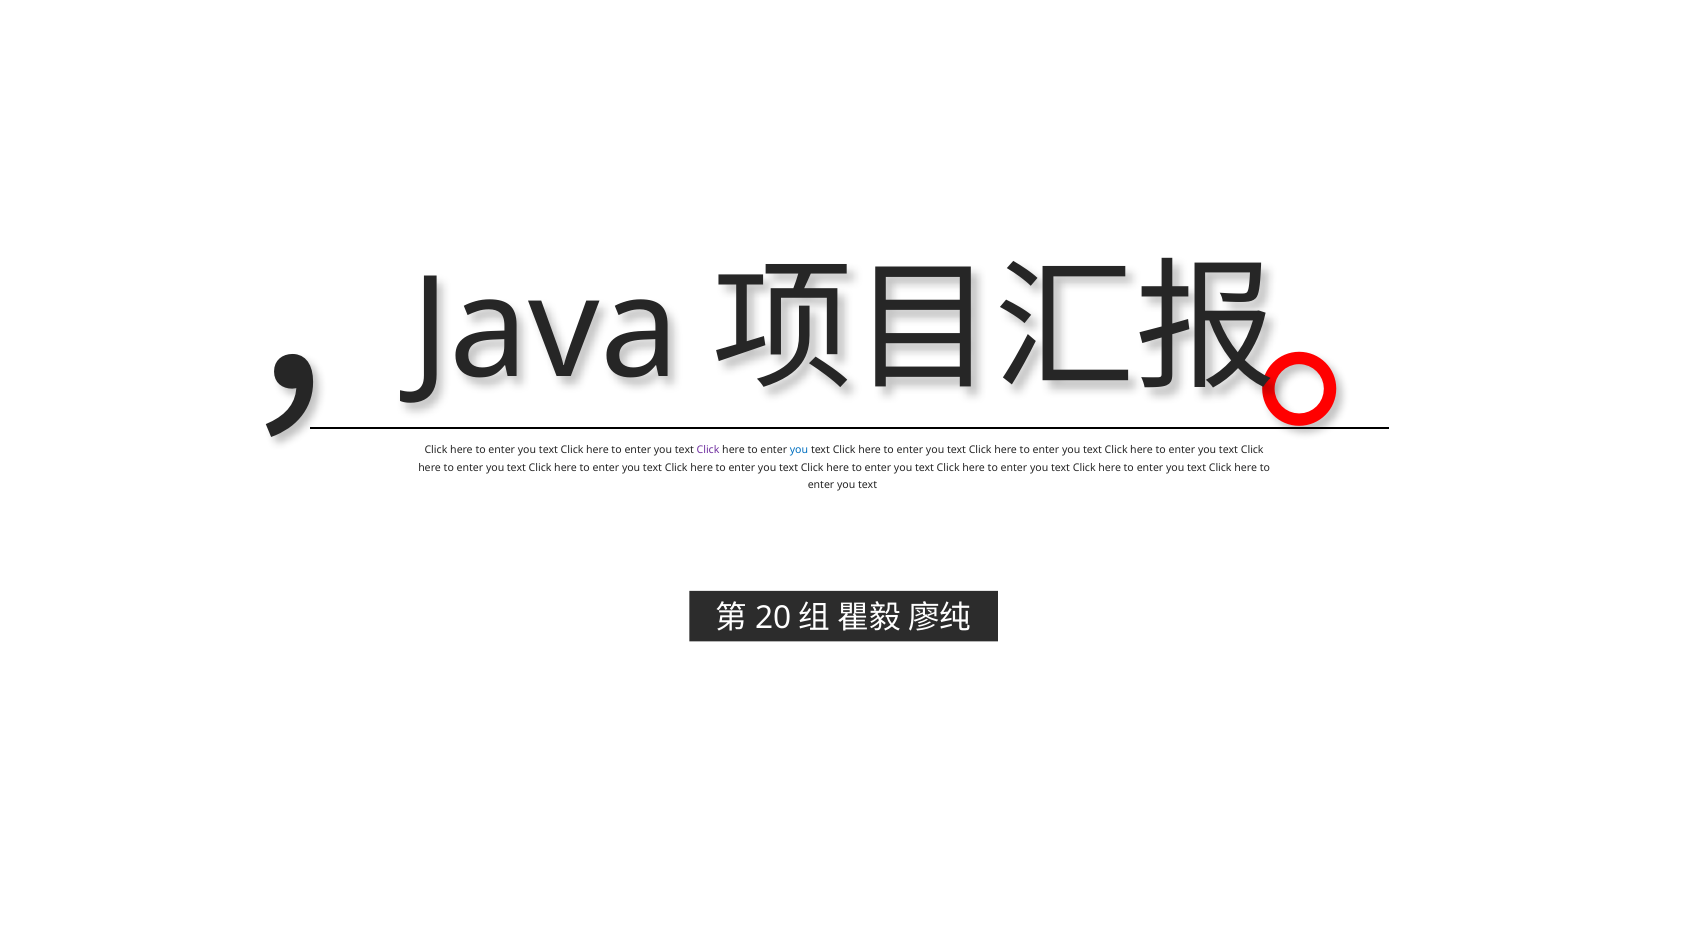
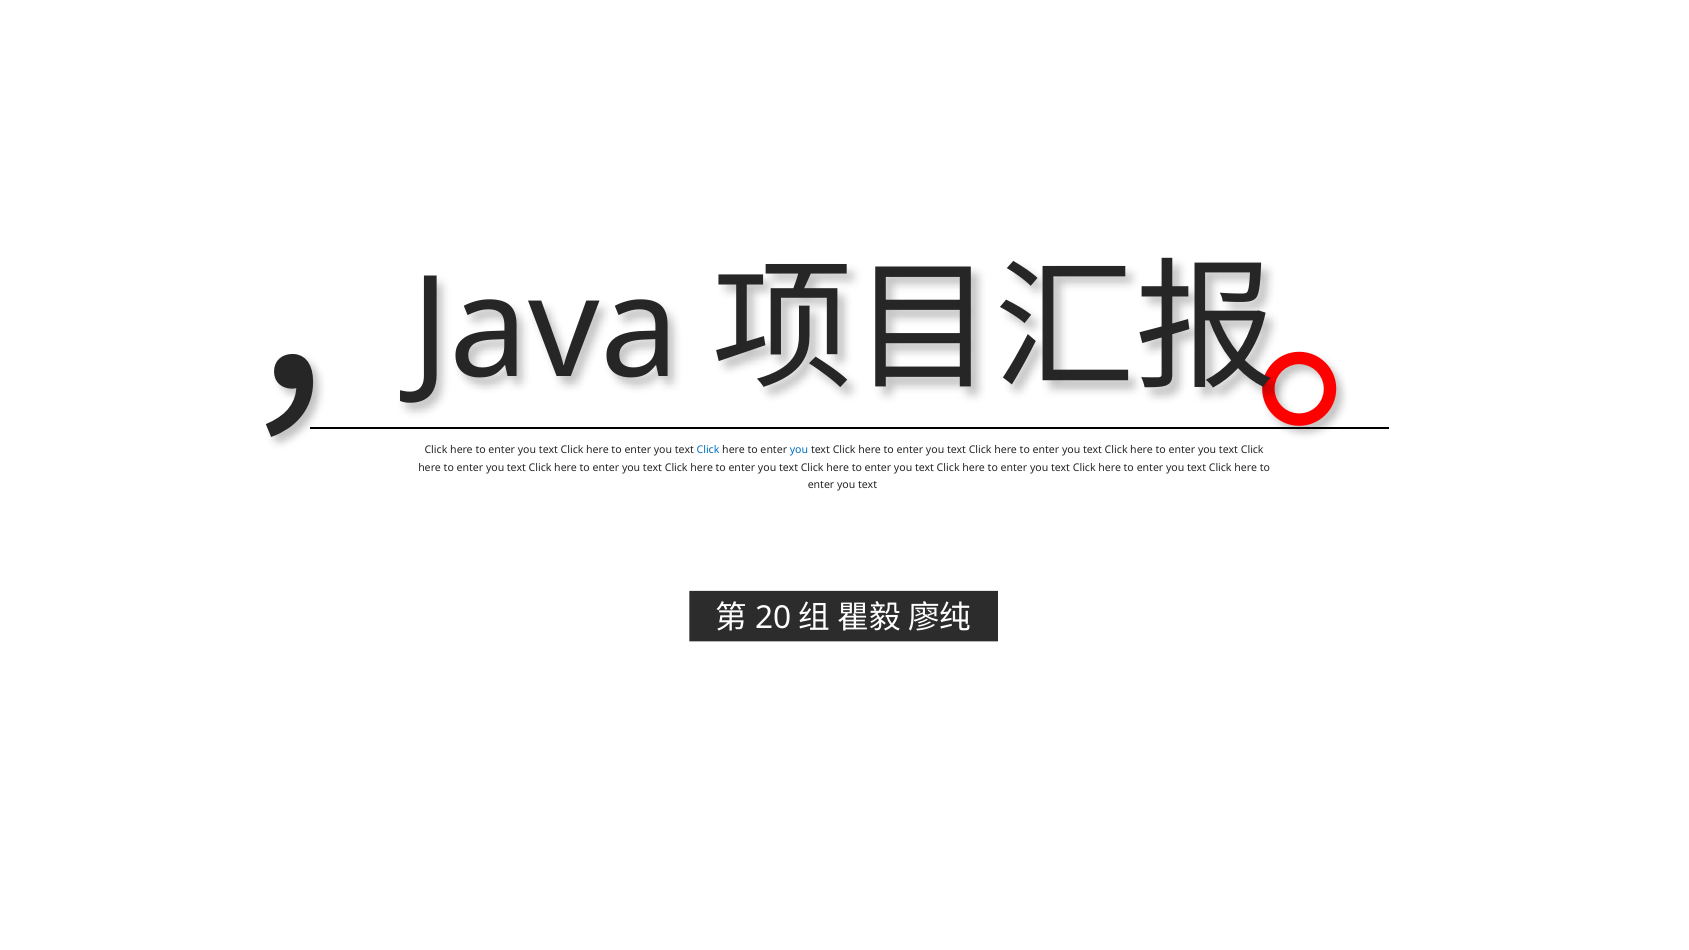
Click at (708, 450) colour: purple -> blue
